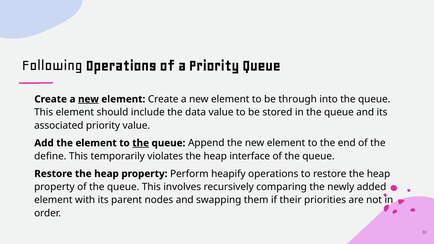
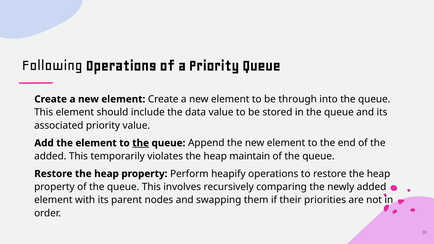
new at (88, 99) underline: present -> none
define at (50, 156): define -> added
interface: interface -> maintain
